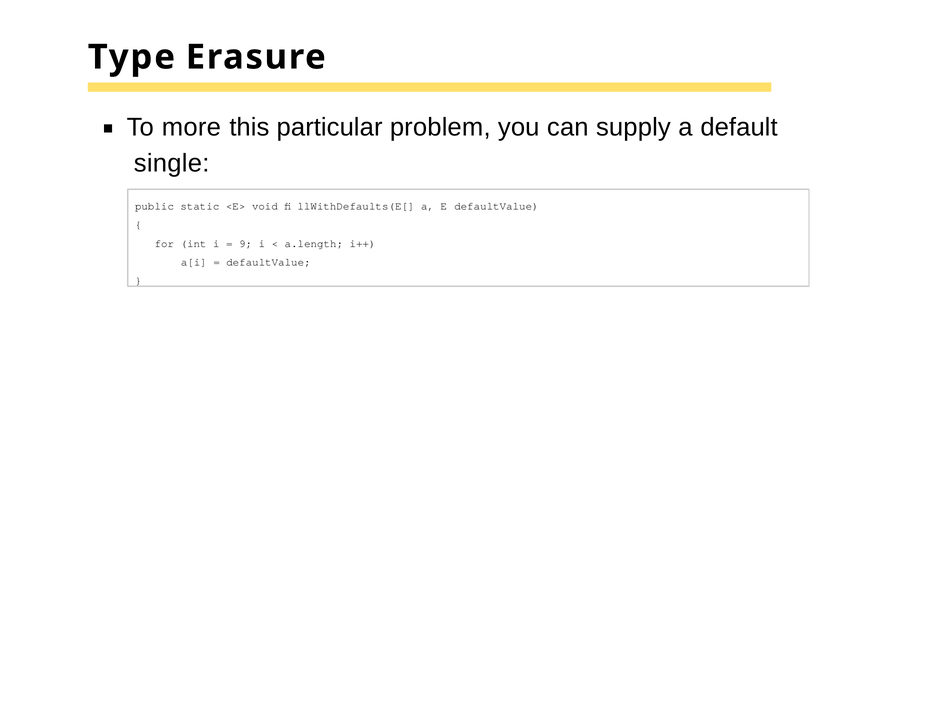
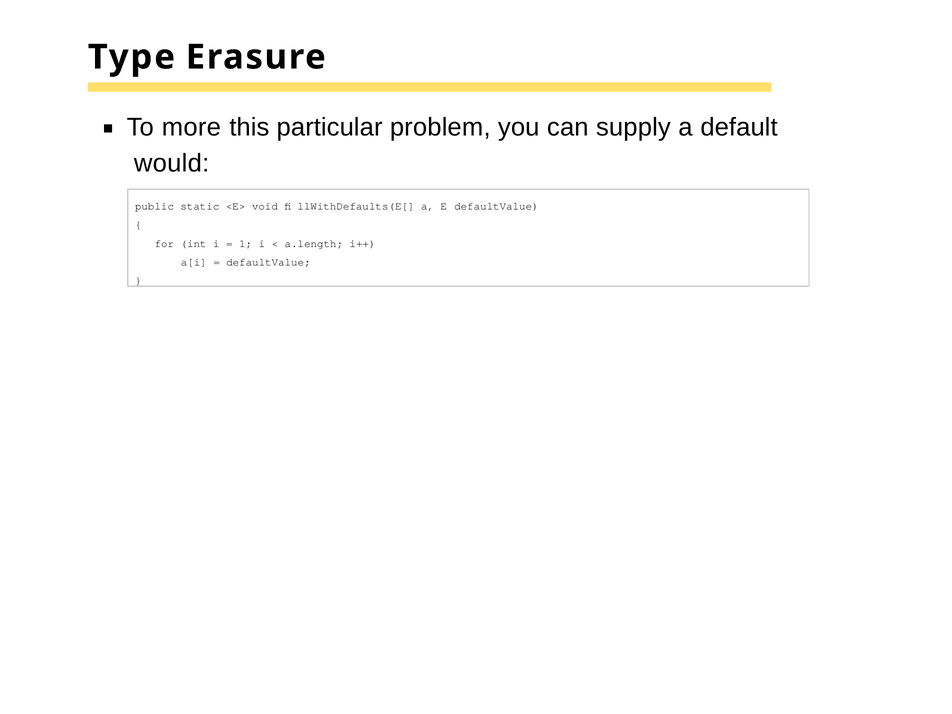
single: single -> would
9: 9 -> 1
